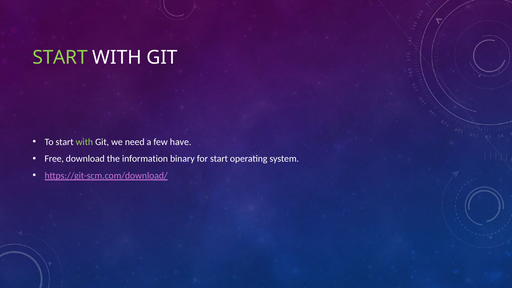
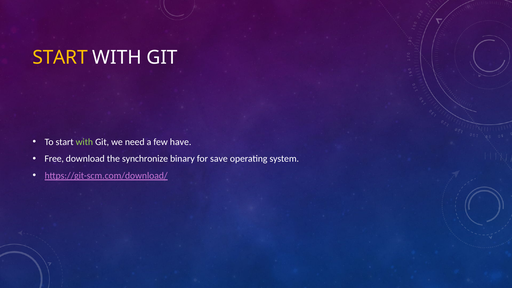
START at (60, 58) colour: light green -> yellow
information: information -> synchronize
for start: start -> save
